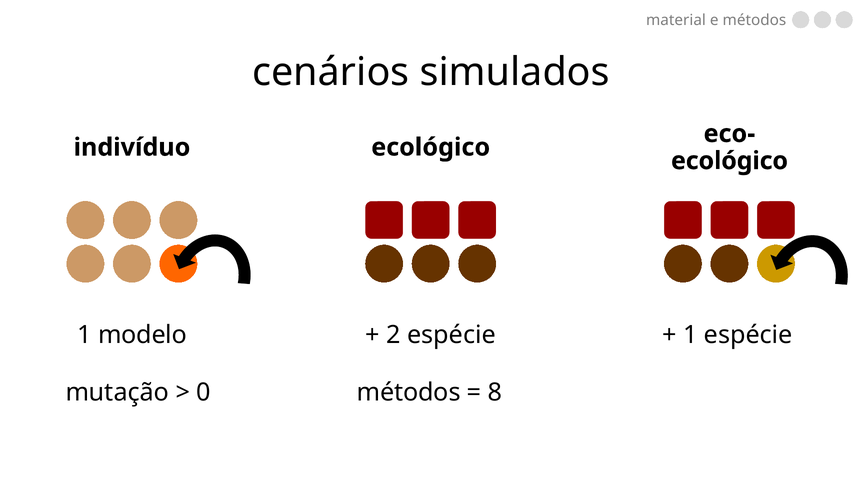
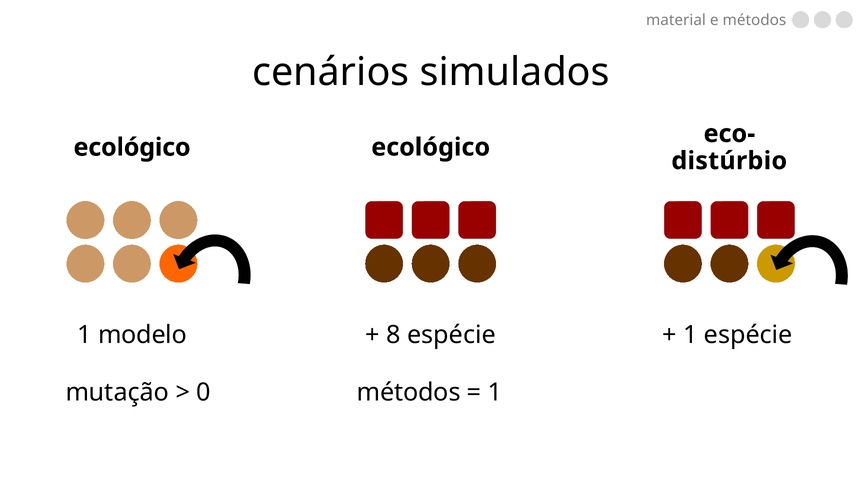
indivíduo at (132, 148): indivíduo -> ecológico
ecológico at (730, 161): ecológico -> distúrbio
2: 2 -> 8
8 at (495, 393): 8 -> 1
